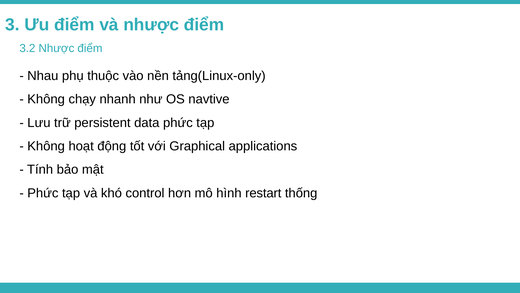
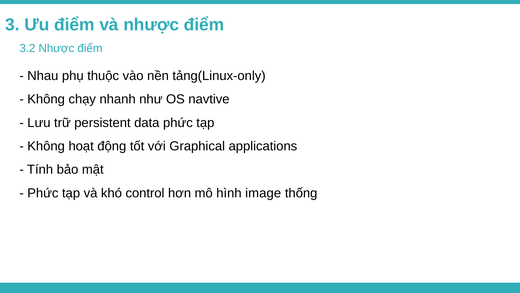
restart: restart -> image
